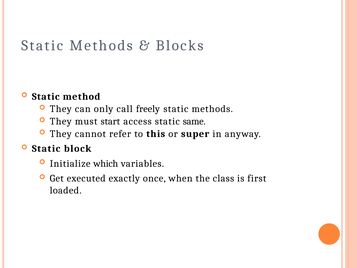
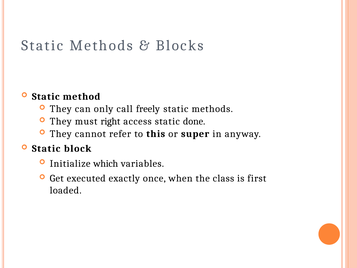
start: start -> right
same: same -> done
